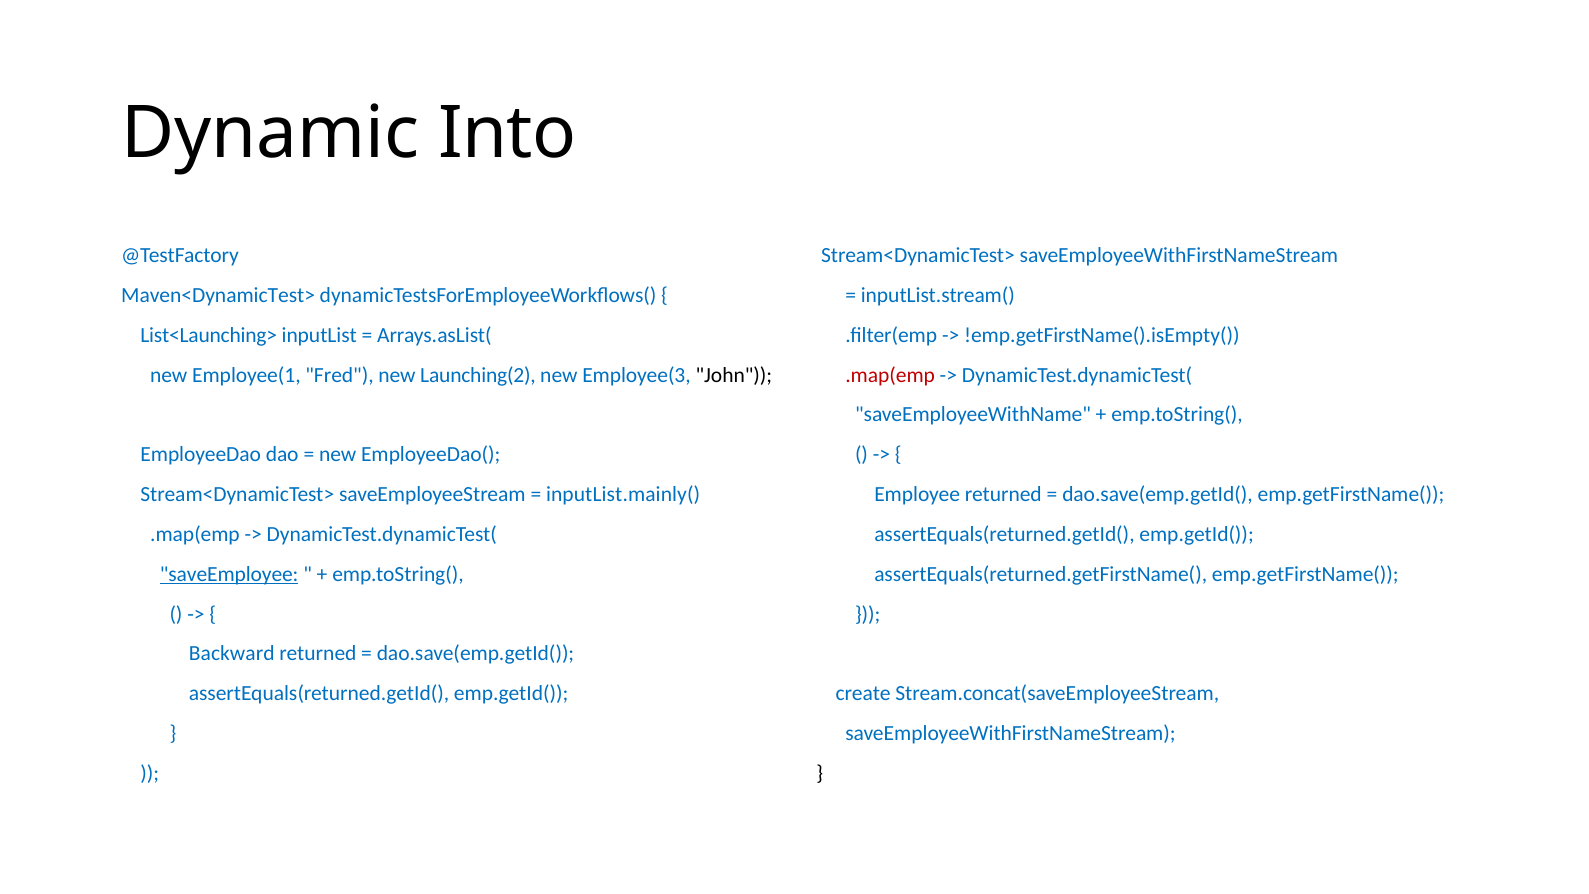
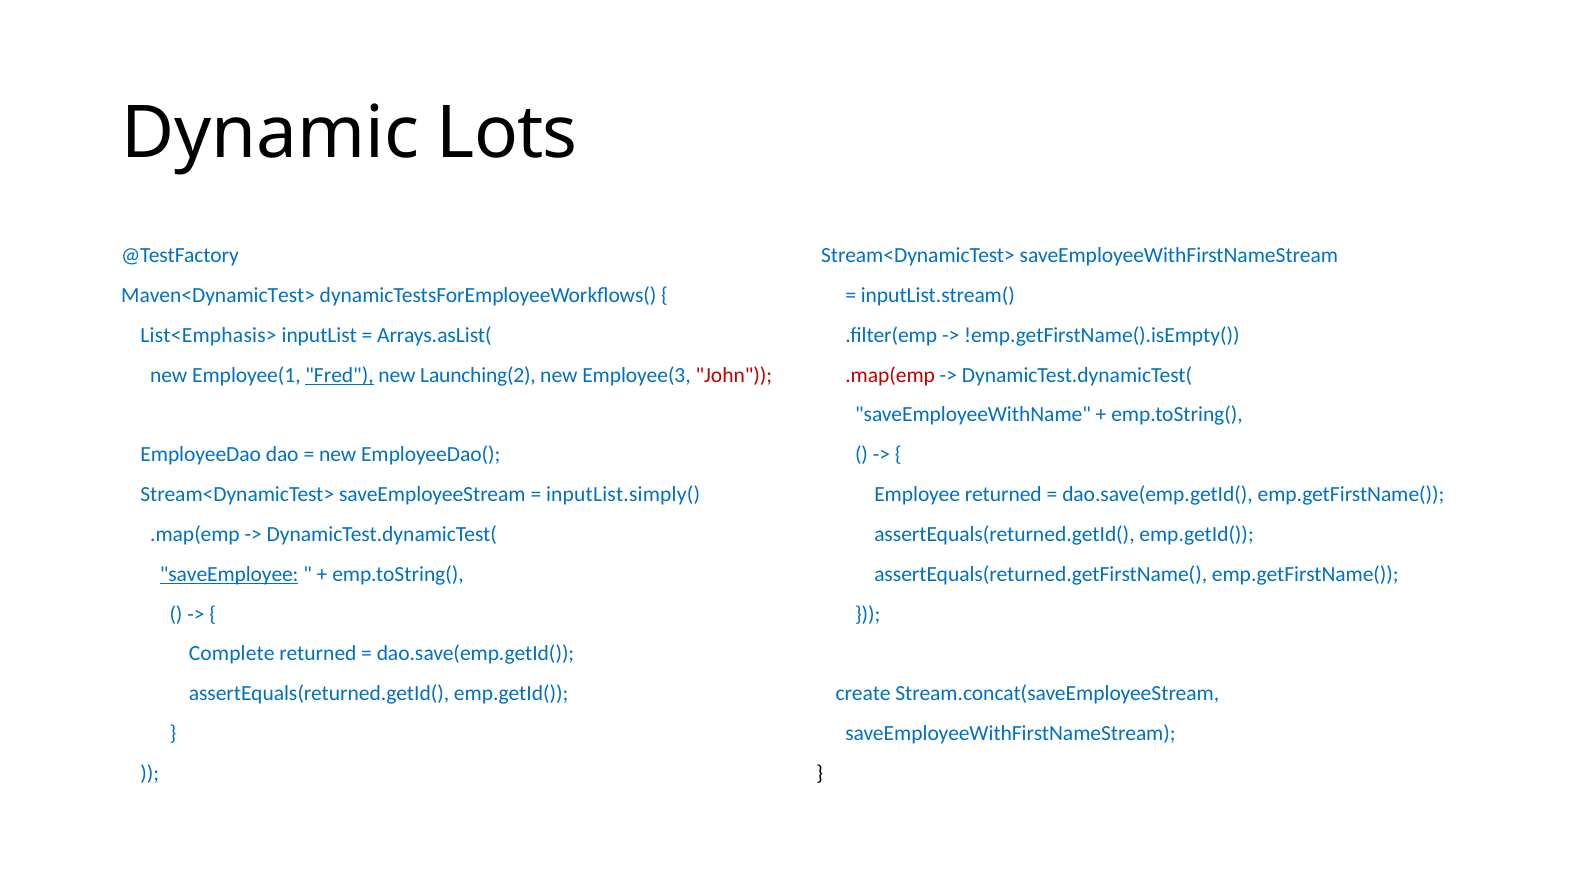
Into: Into -> Lots
List<Launching>: List<Launching> -> List<Emphasis>
Fred underline: none -> present
John colour: black -> red
inputList.mainly(: inputList.mainly( -> inputList.simply(
Backward: Backward -> Complete
